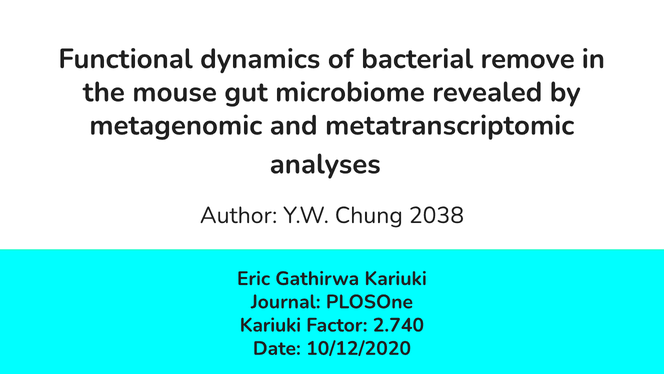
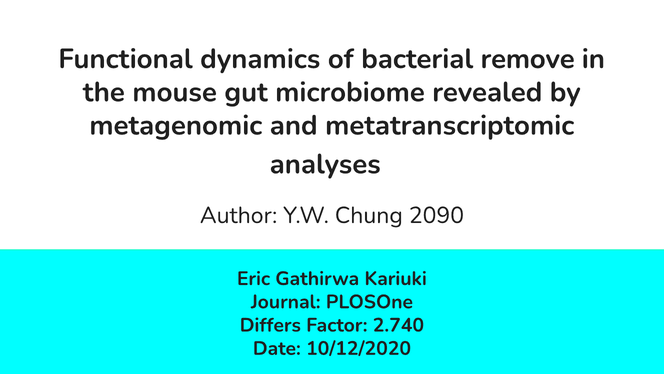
2038: 2038 -> 2090
Kariuki at (270, 325): Kariuki -> Differs
